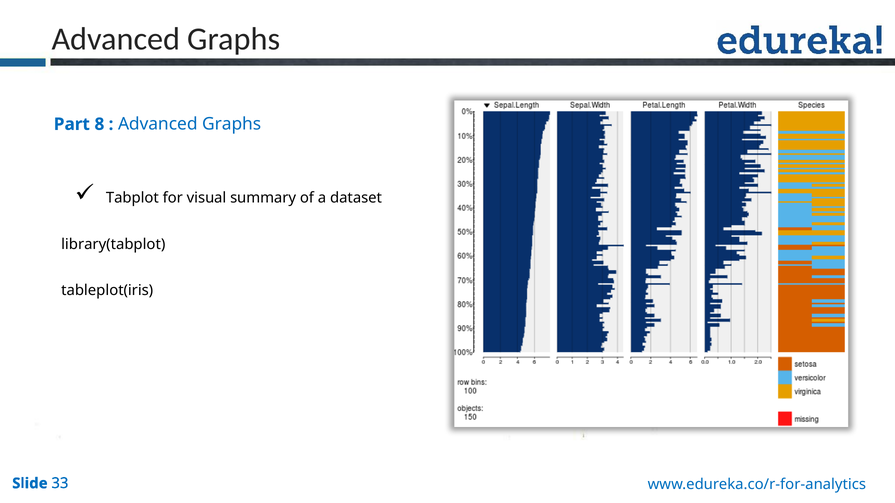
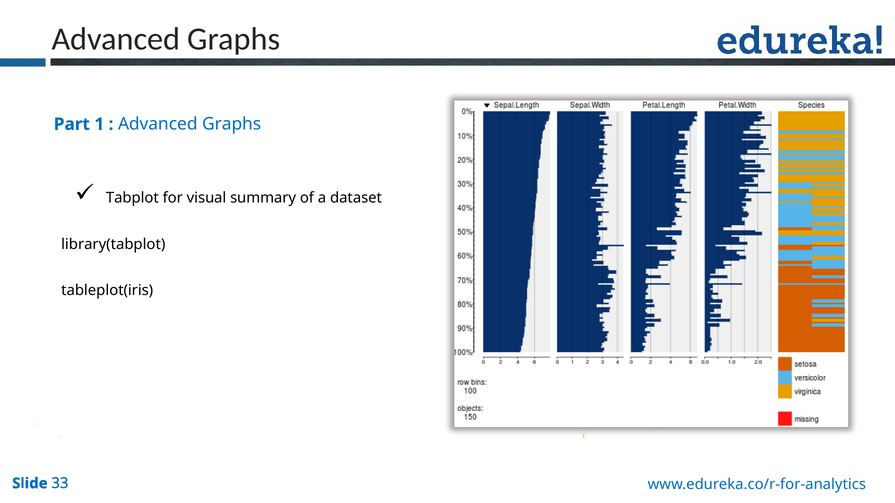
8: 8 -> 1
